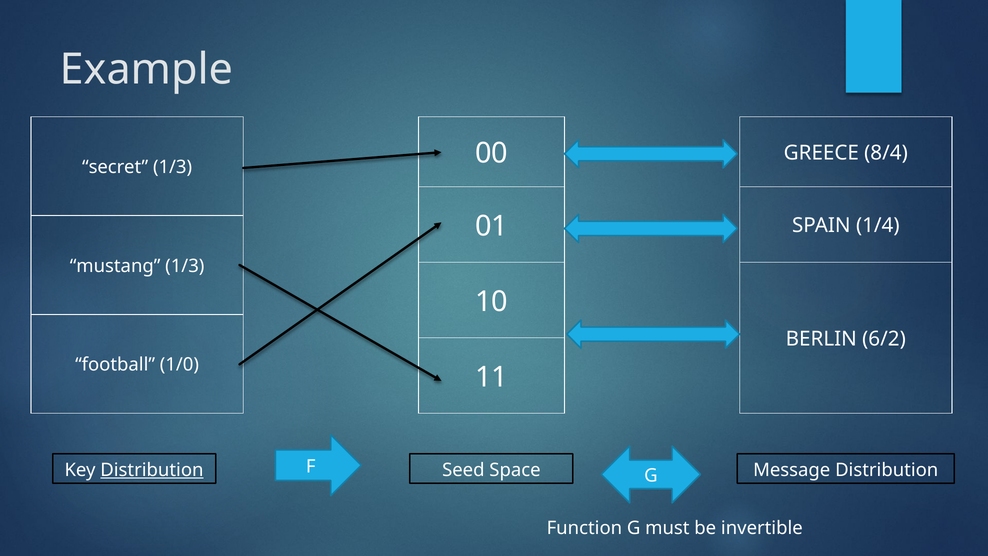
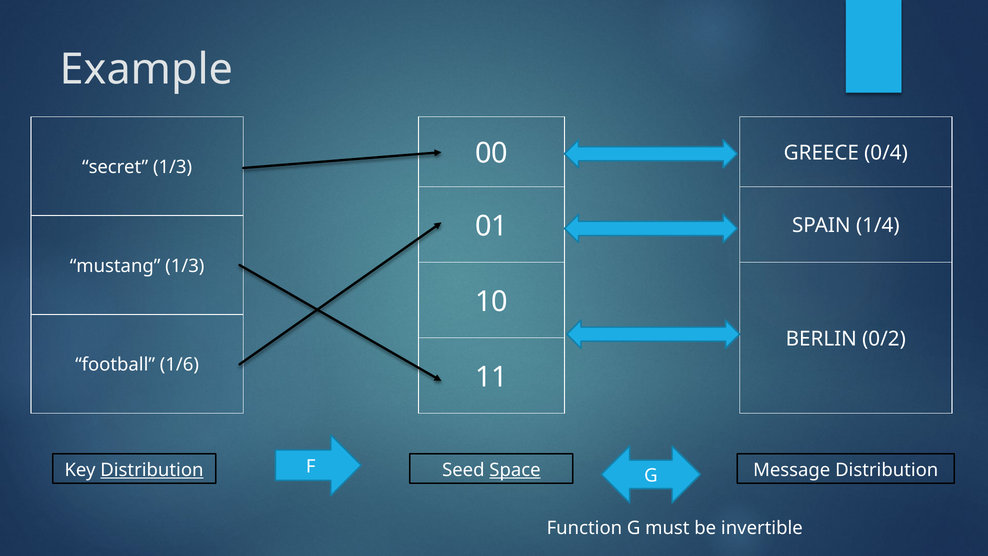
8/4: 8/4 -> 0/4
6/2: 6/2 -> 0/2
1/0: 1/0 -> 1/6
Space underline: none -> present
